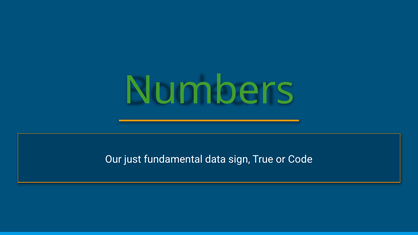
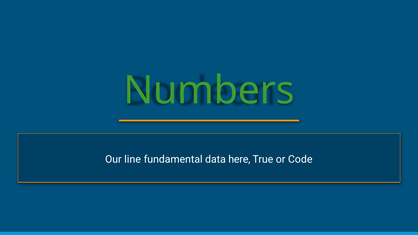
just: just -> line
sign: sign -> here
